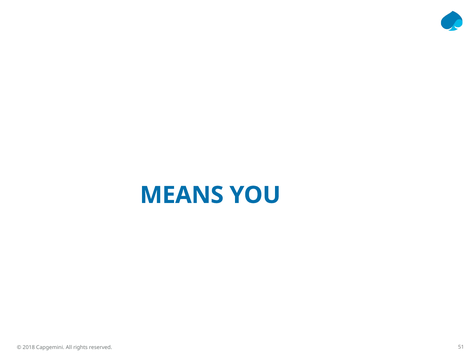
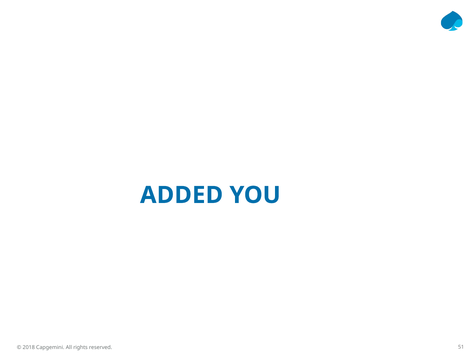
MEANS: MEANS -> ADDED
